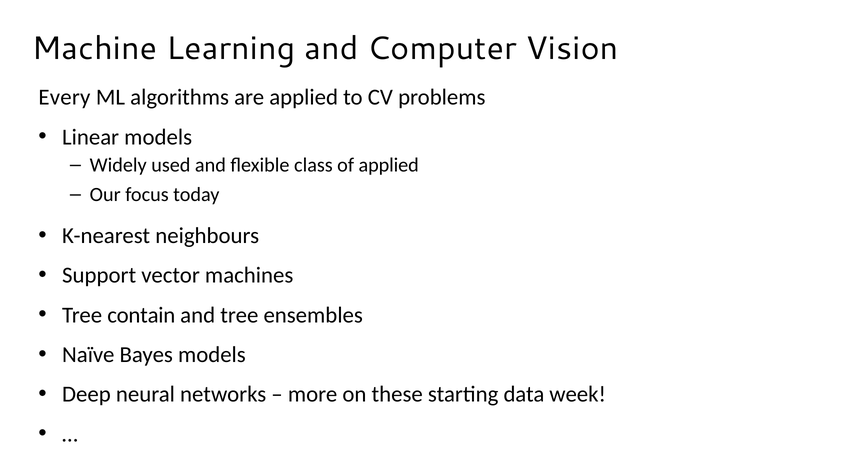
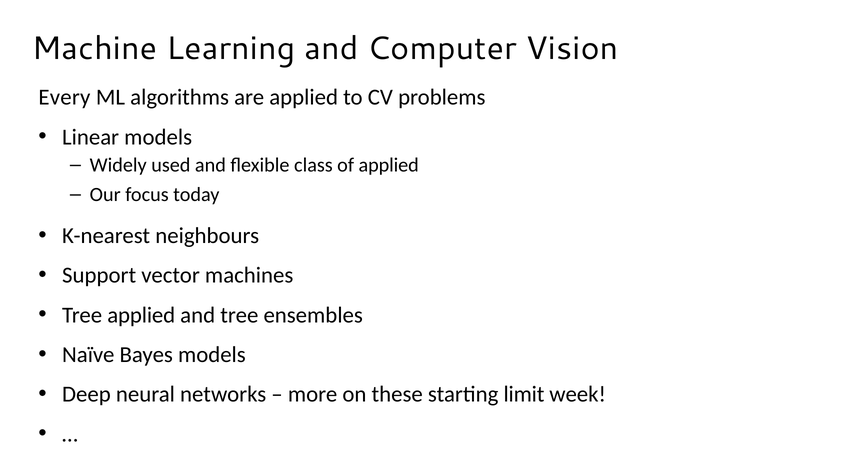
Tree contain: contain -> applied
data: data -> limit
